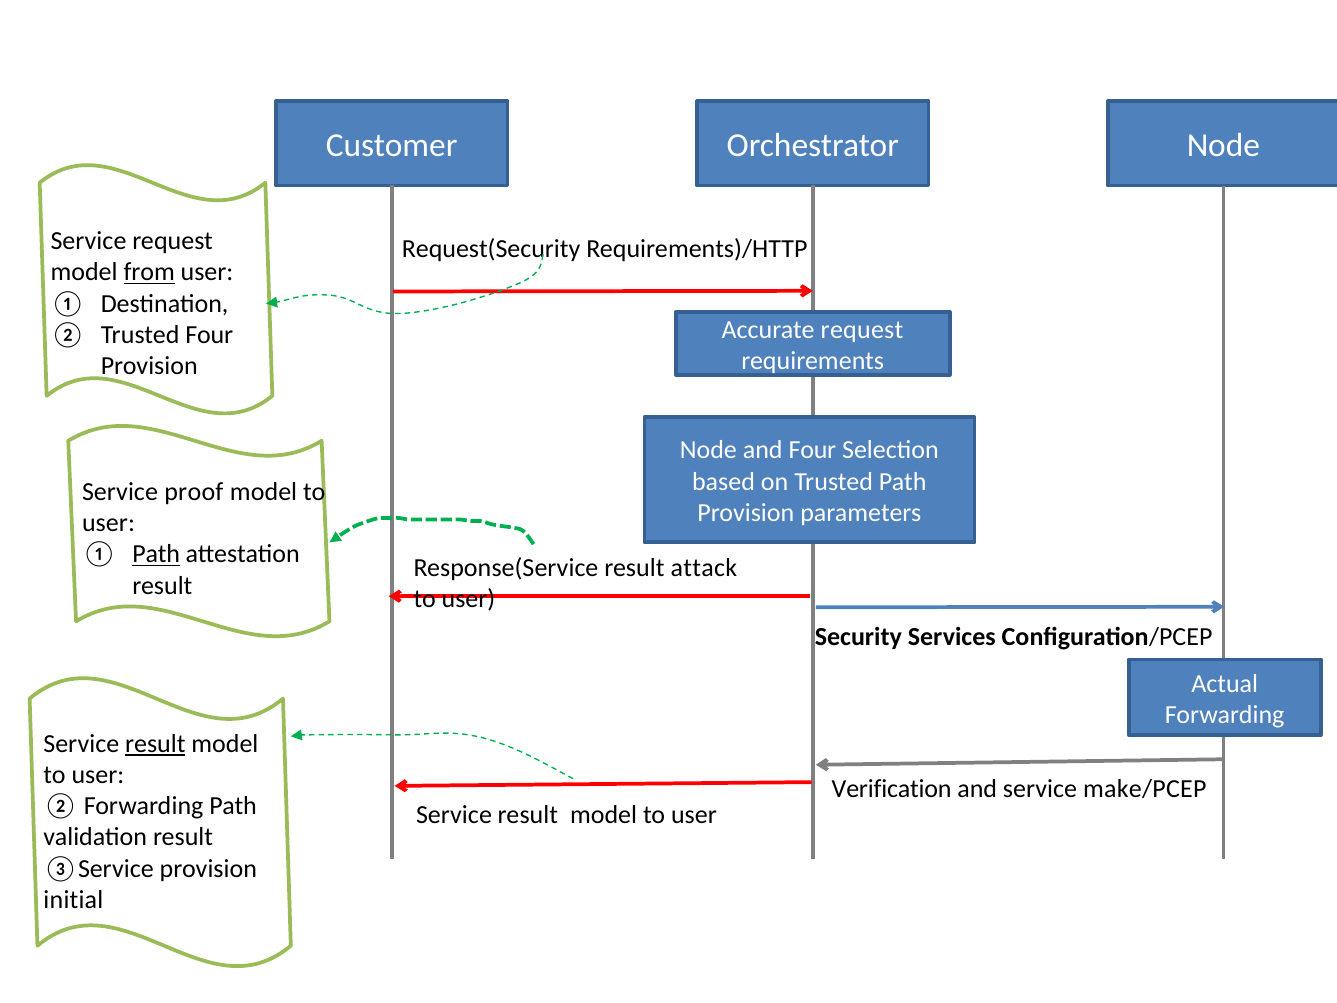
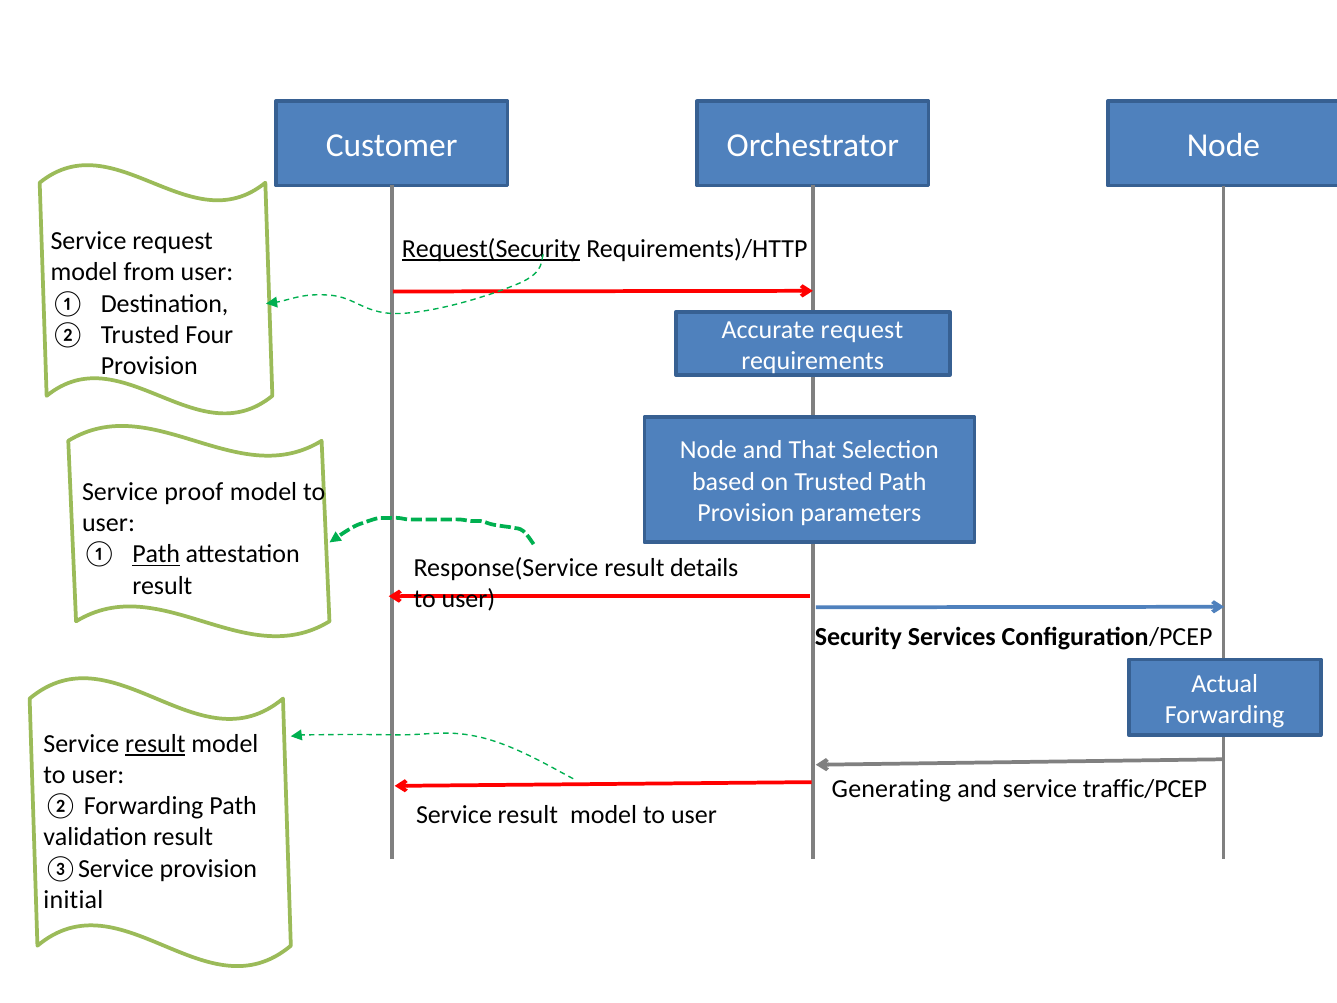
Request(Security underline: none -> present
from underline: present -> none
and Four: Four -> That
attack: attack -> details
Verification: Verification -> Generating
make/PCEP: make/PCEP -> traffic/PCEP
